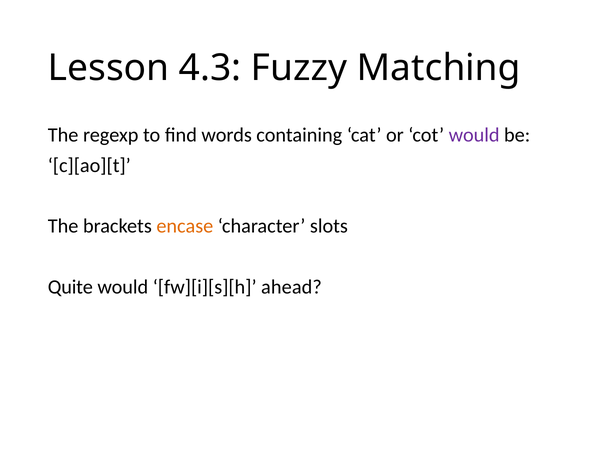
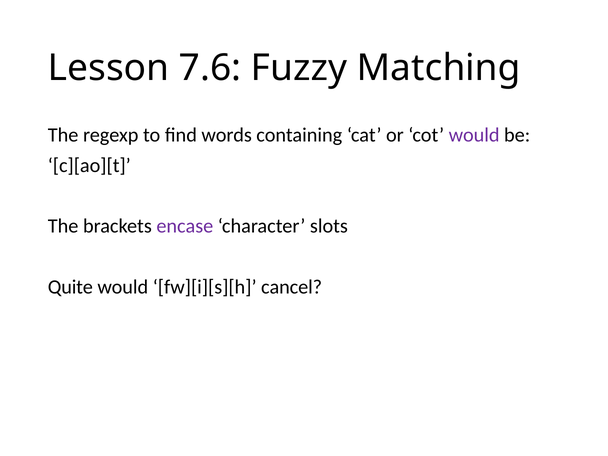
4.3: 4.3 -> 7.6
encase colour: orange -> purple
ahead: ahead -> cancel
